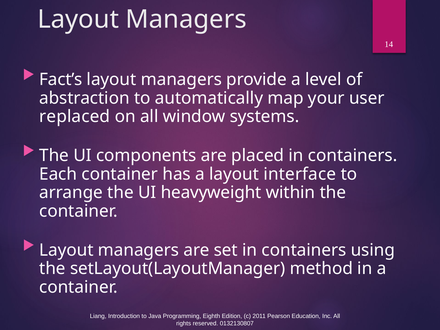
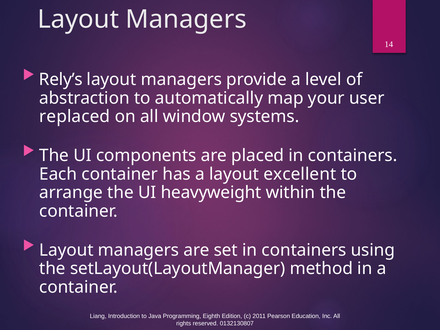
Fact’s: Fact’s -> Rely’s
interface: interface -> excellent
